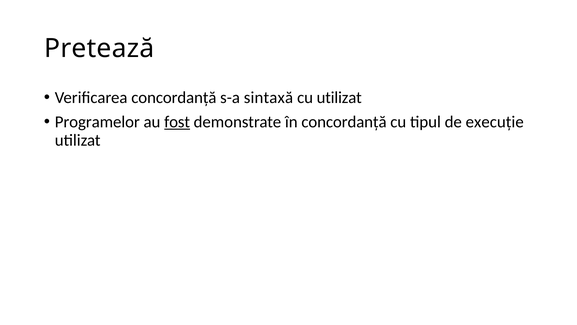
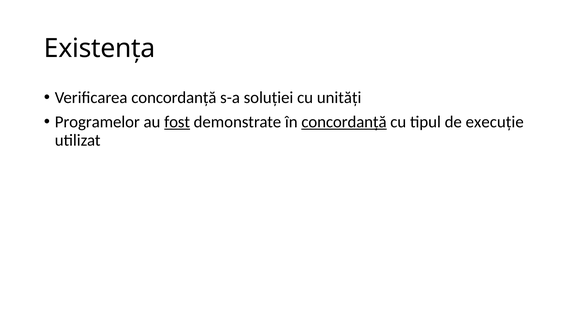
Pretează: Pretează -> Existența
sintaxă: sintaxă -> soluției
cu utilizat: utilizat -> unități
concordanță at (344, 122) underline: none -> present
